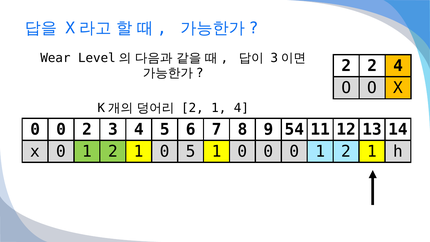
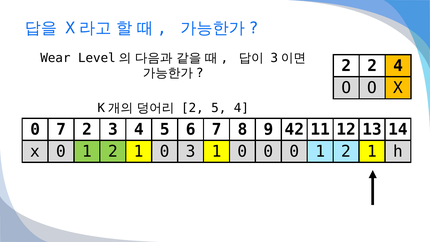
1 at (219, 108): 1 -> 5
0 at (61, 129): 0 -> 7
54: 54 -> 42
0 5: 5 -> 3
